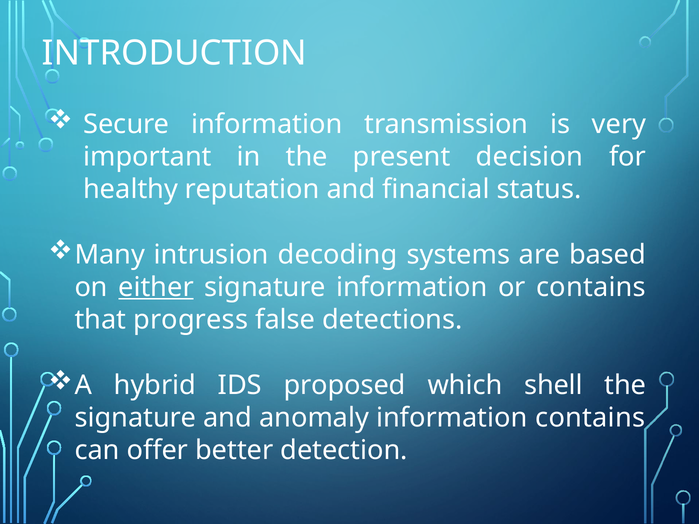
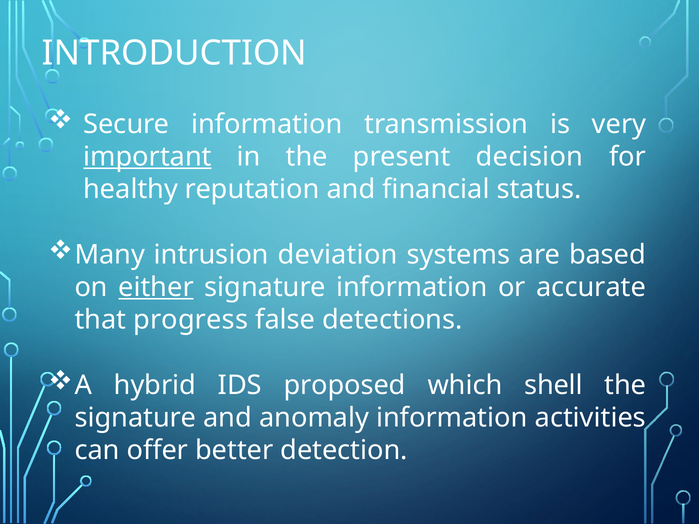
important underline: none -> present
decoding: decoding -> deviation
or contains: contains -> accurate
information contains: contains -> activities
